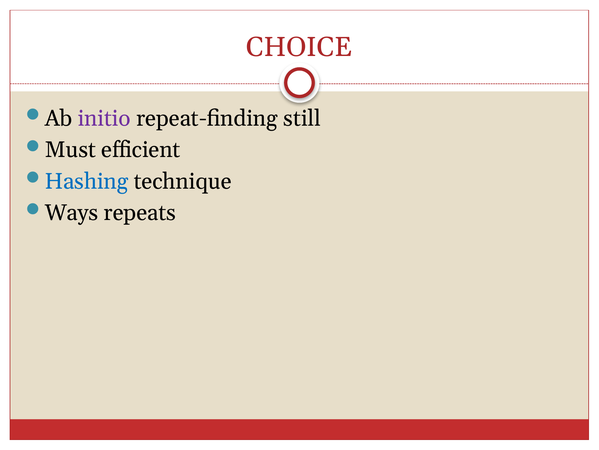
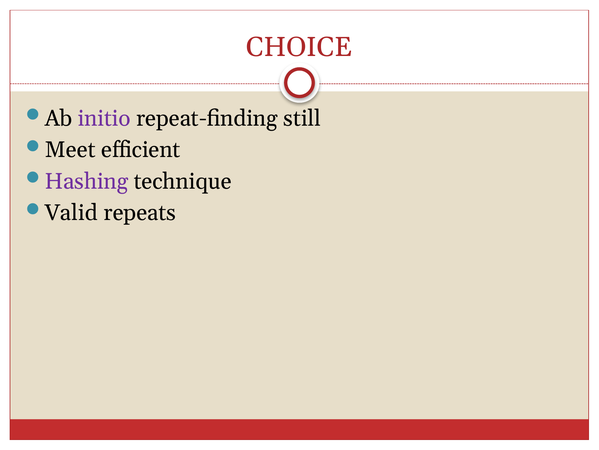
Must: Must -> Meet
Hashing colour: blue -> purple
Ways: Ways -> Valid
